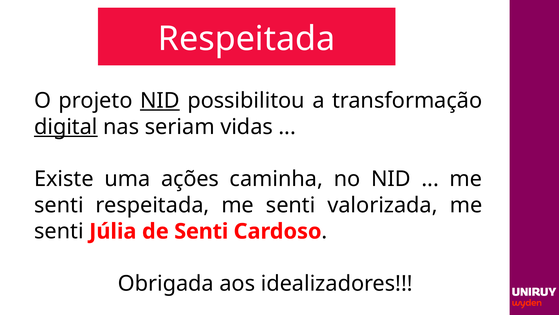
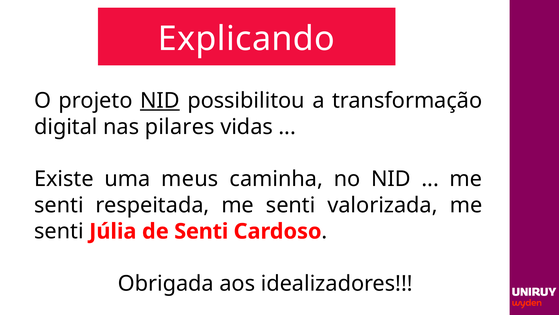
Respeitada at (247, 39): Respeitada -> Explicando
digital underline: present -> none
seriam: seriam -> pilares
ações: ações -> meus
